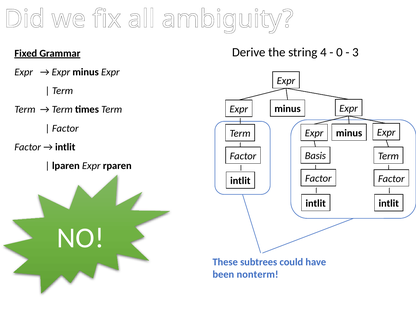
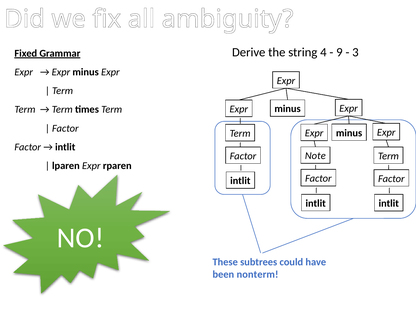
0: 0 -> 9
Basis: Basis -> Note
